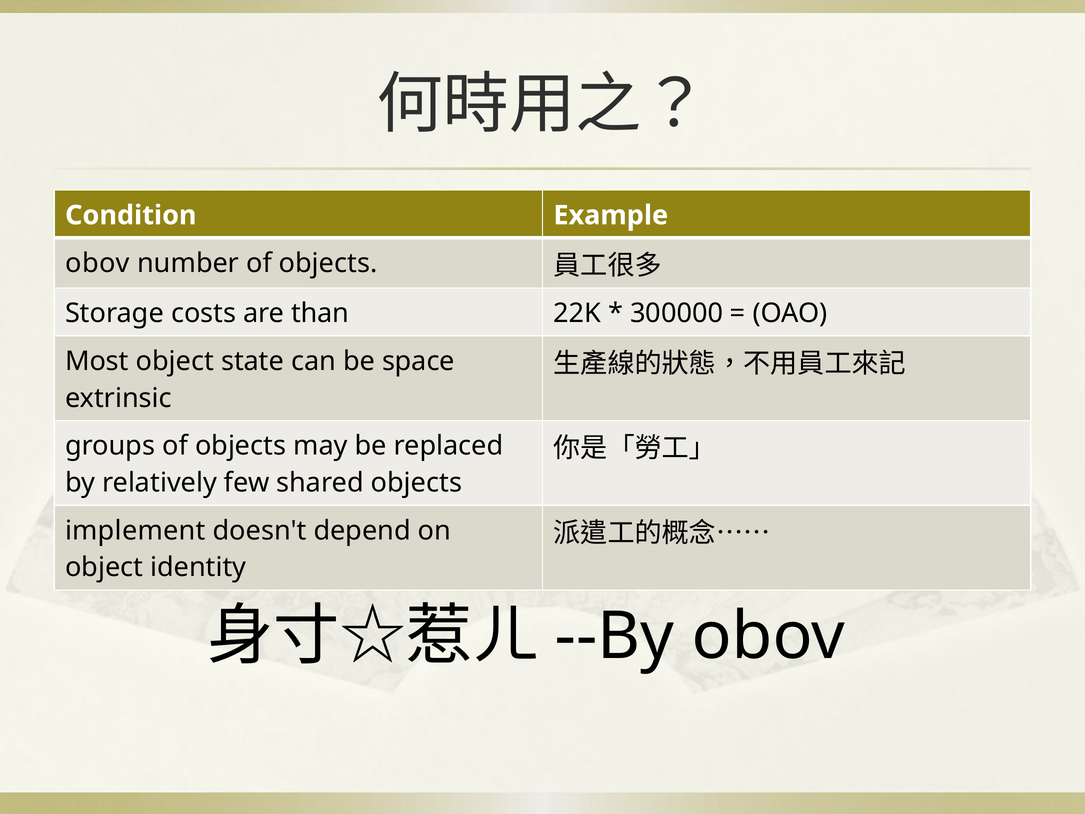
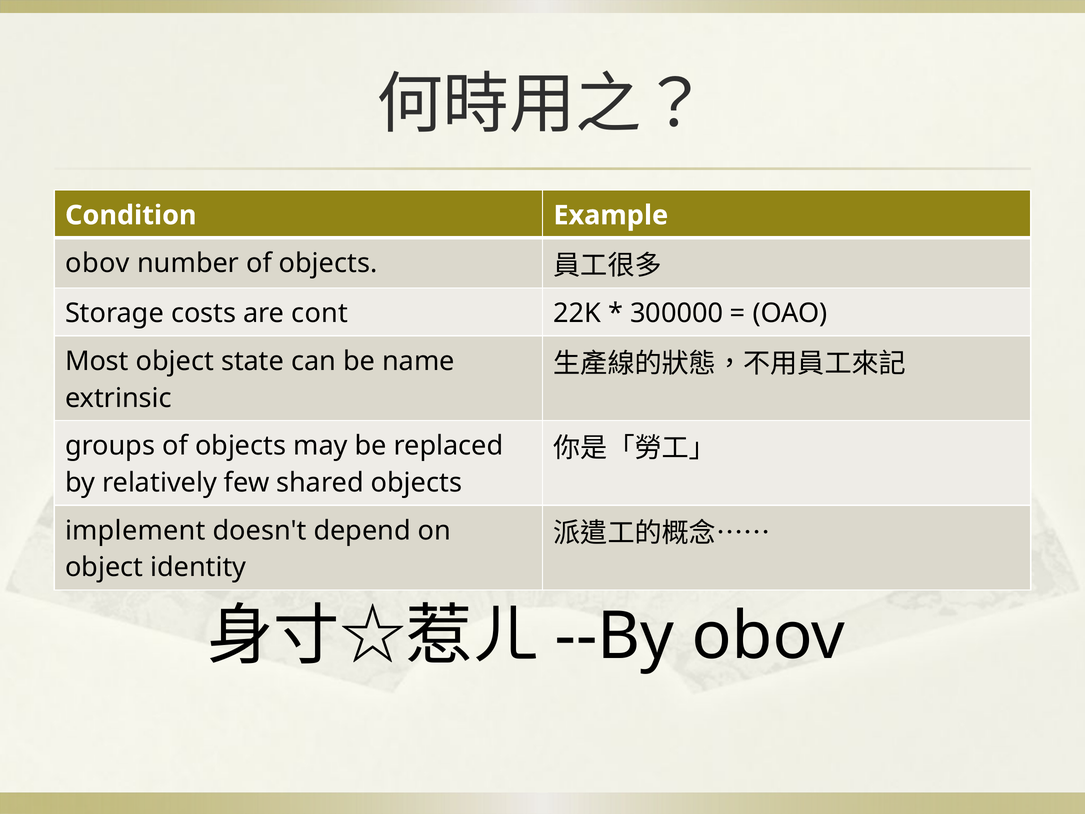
than: than -> cont
space: space -> name
